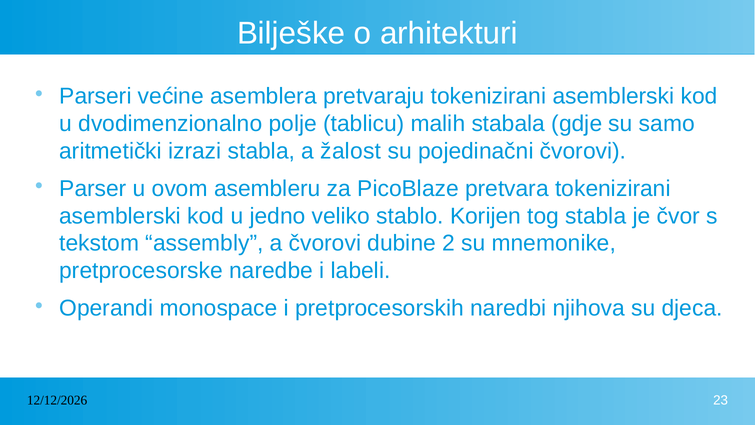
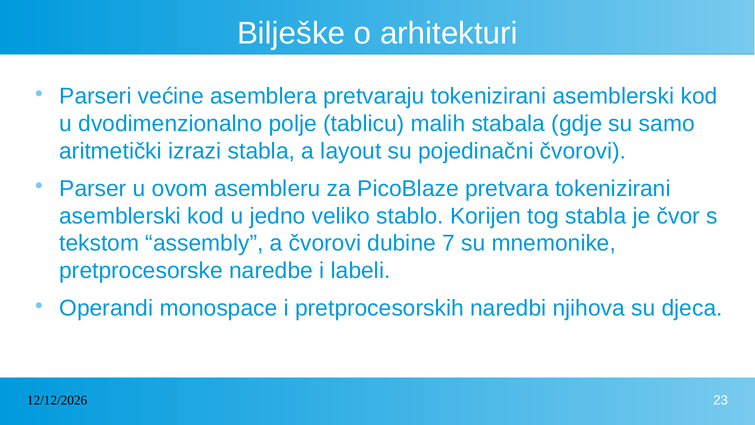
žalost: žalost -> layout
2: 2 -> 7
